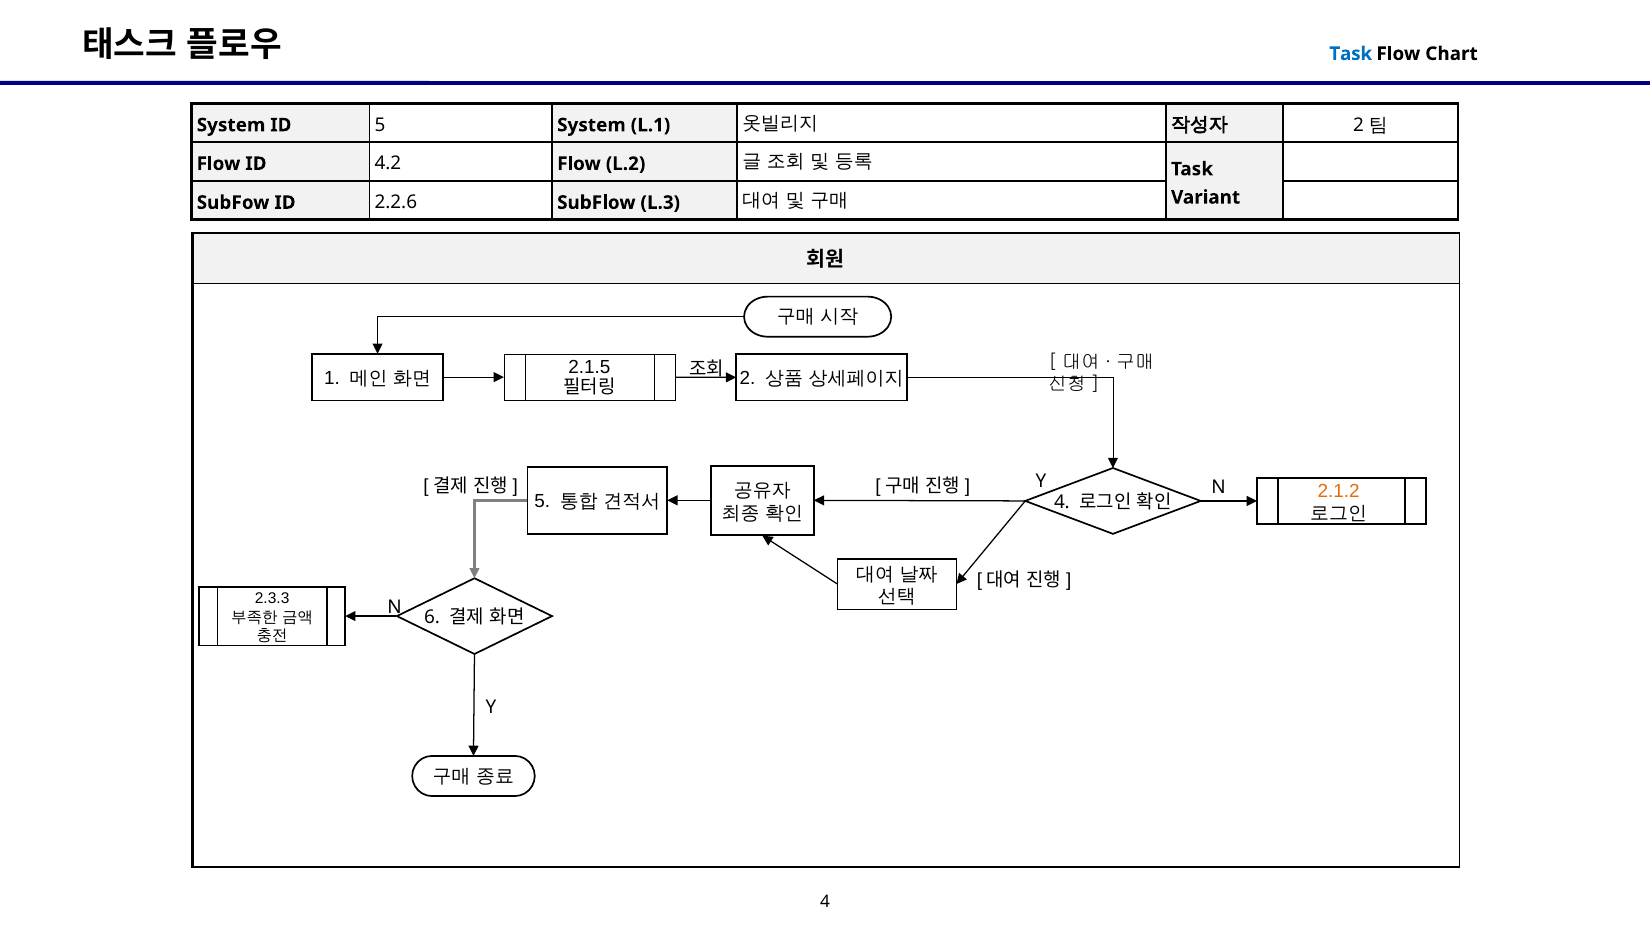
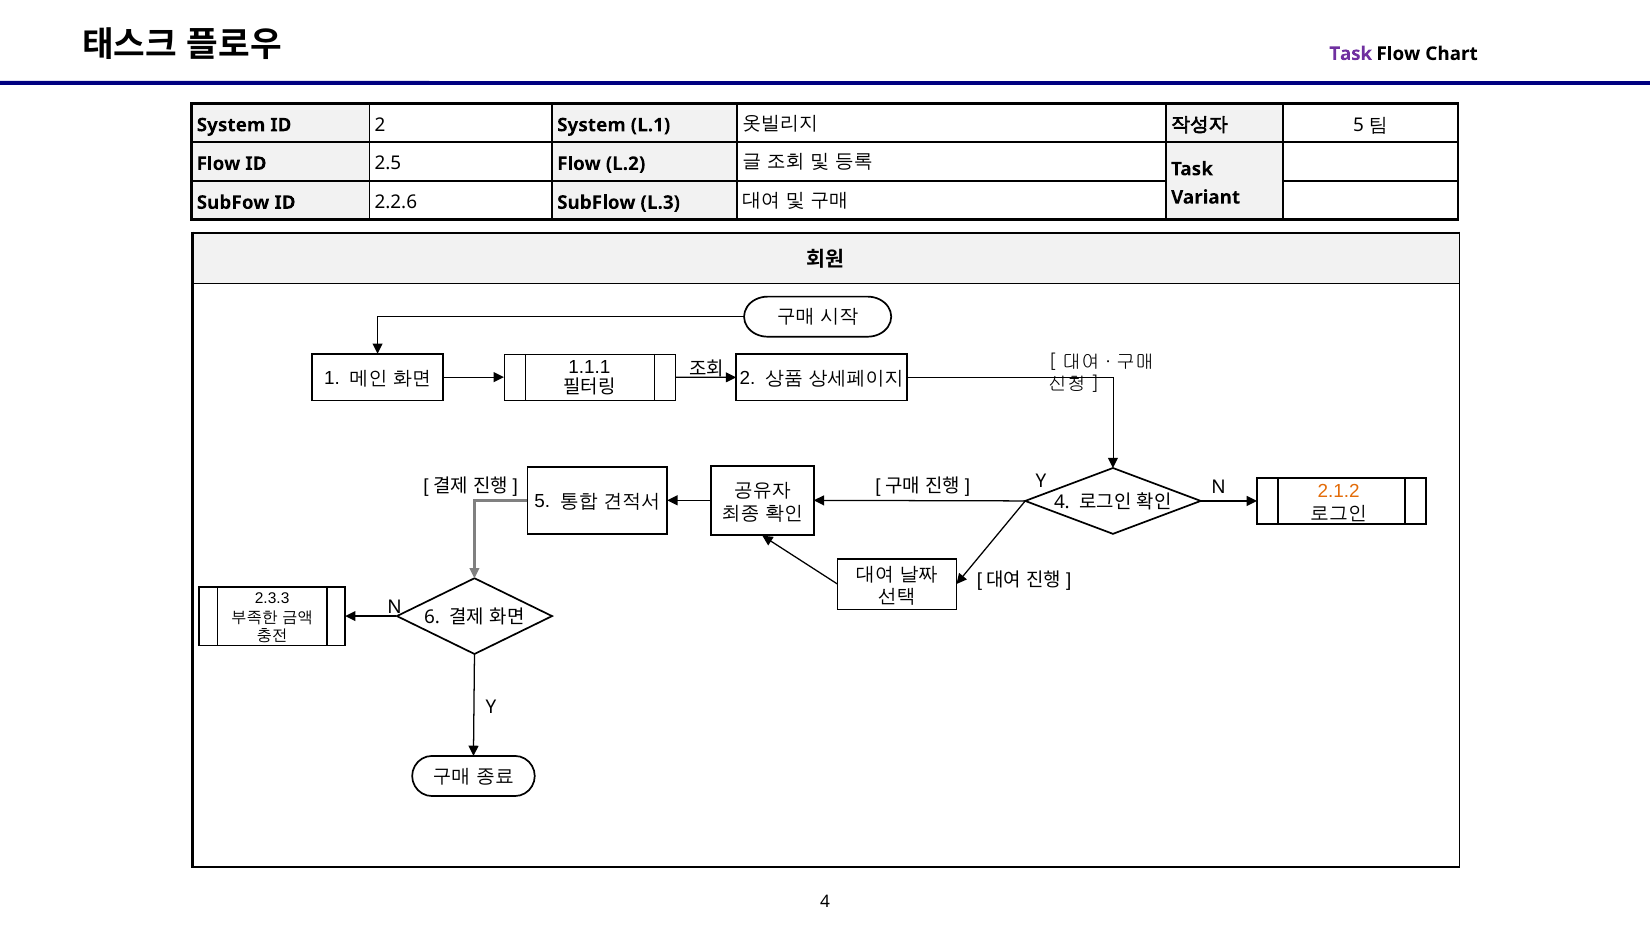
Task at (1351, 54) colour: blue -> purple
ID 5: 5 -> 2
2 at (1359, 125): 2 -> 5
4.2: 4.2 -> 2.5
2.1.5: 2.1.5 -> 1.1.1
